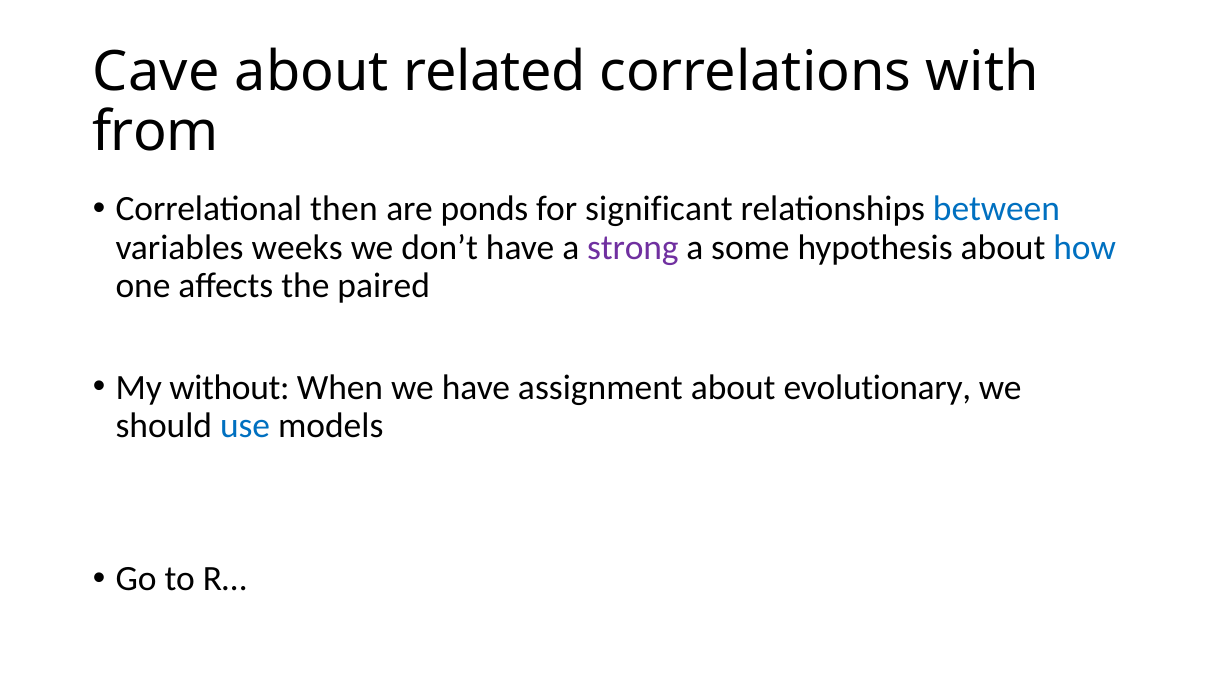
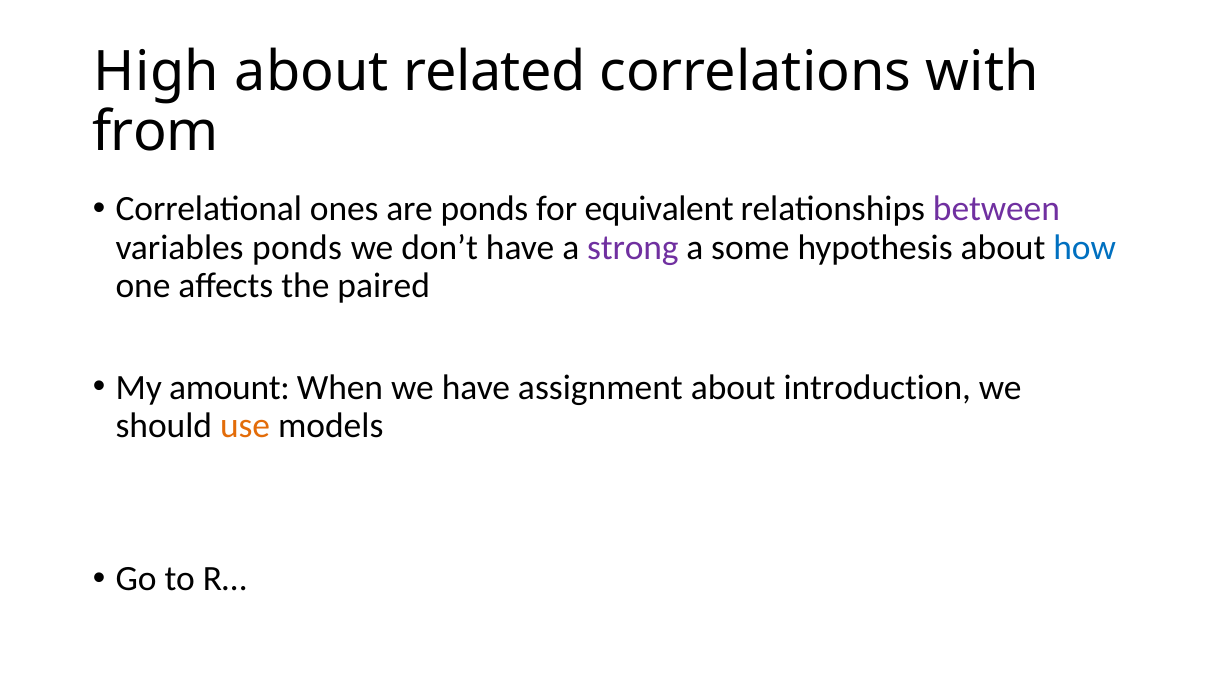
Cave: Cave -> High
then: then -> ones
significant: significant -> equivalent
between colour: blue -> purple
variables weeks: weeks -> ponds
without: without -> amount
evolutionary: evolutionary -> introduction
use colour: blue -> orange
